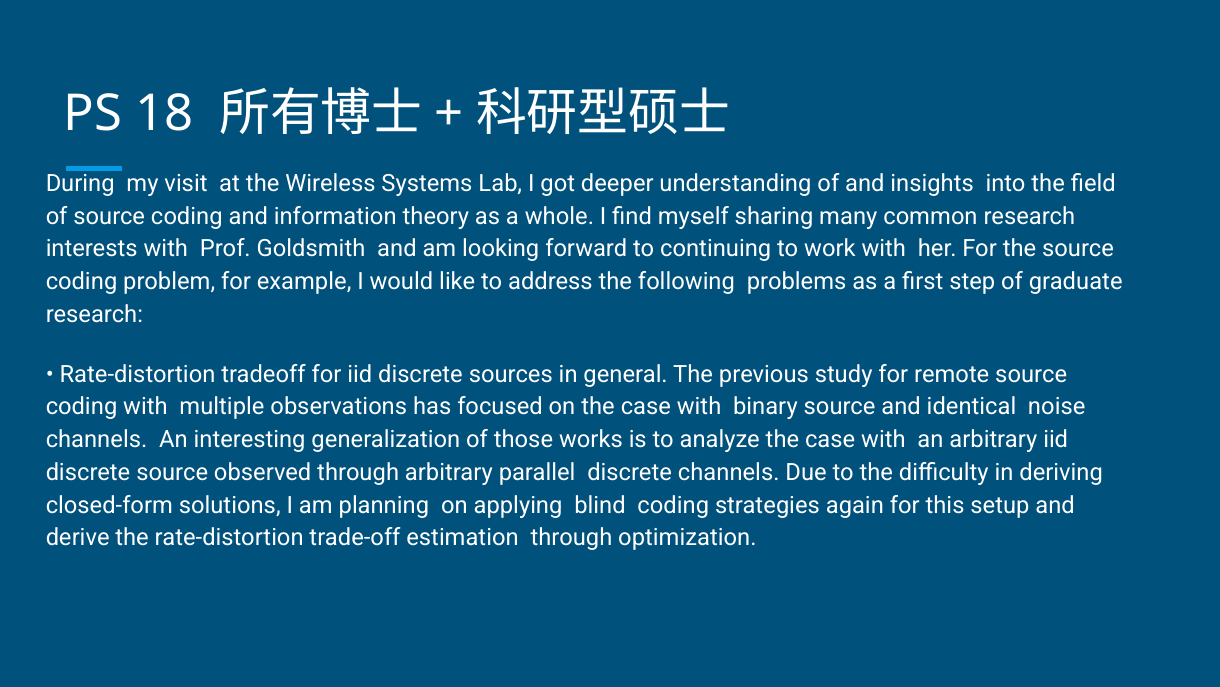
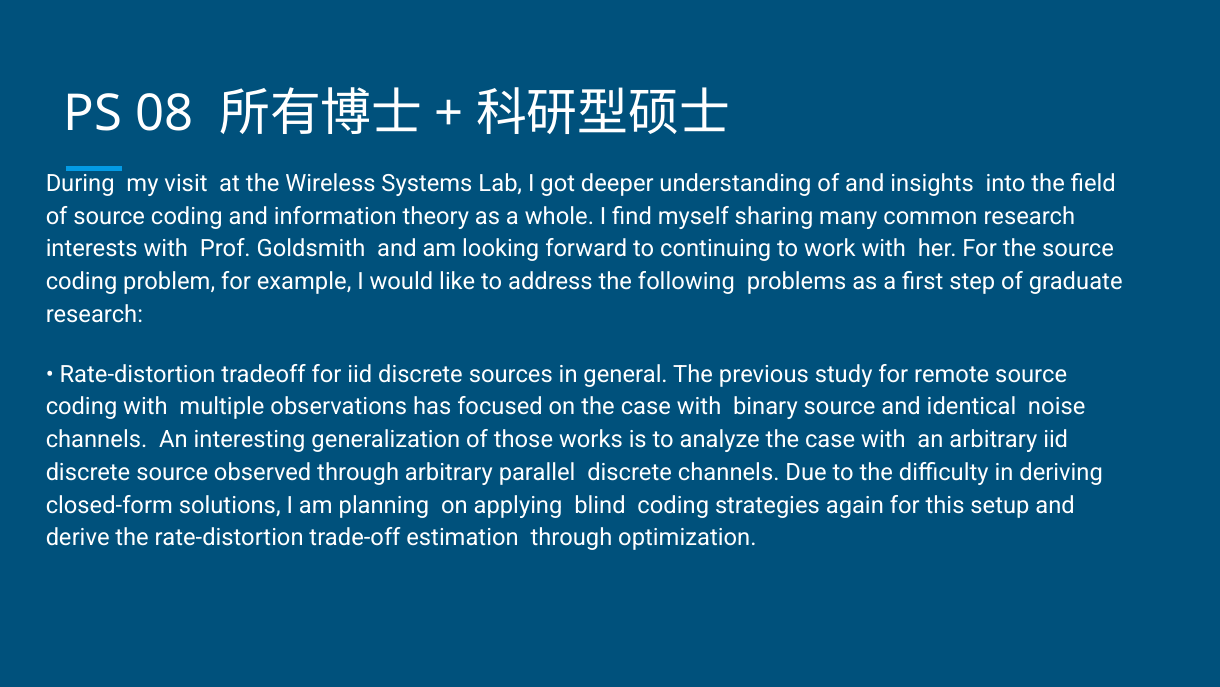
18: 18 -> 08
